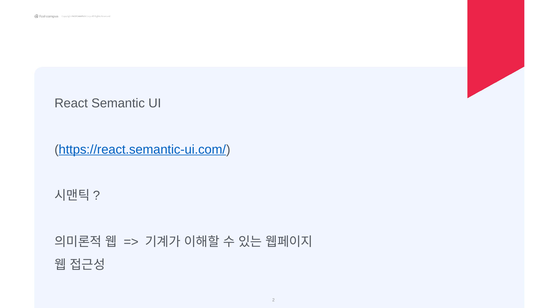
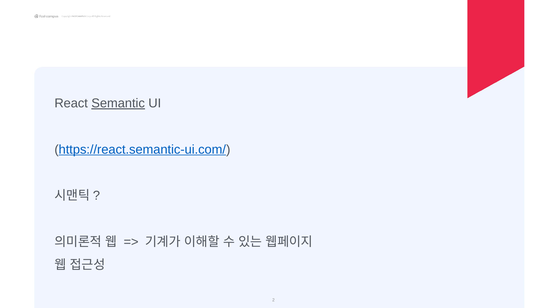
Semantic underline: none -> present
